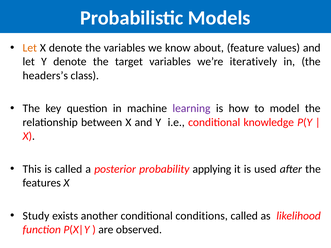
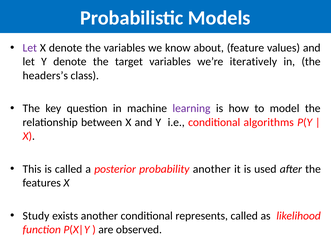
Let at (30, 48) colour: orange -> purple
knowledge: knowledge -> algorithms
probability applying: applying -> another
conditions: conditions -> represents
